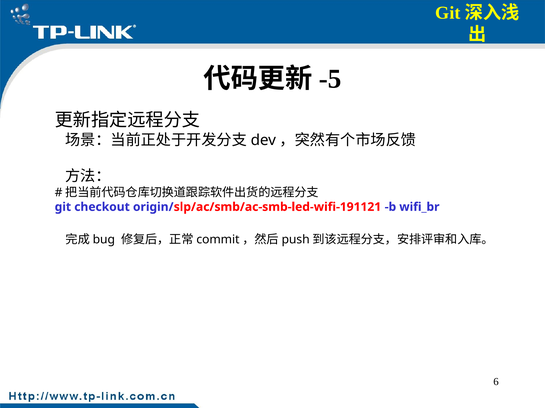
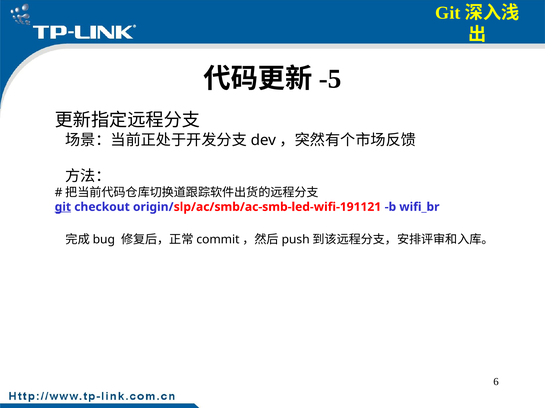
git underline: none -> present
